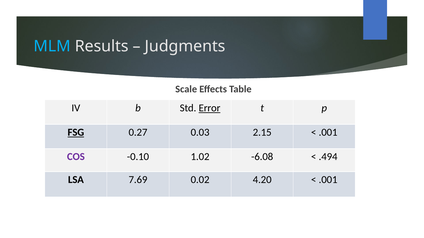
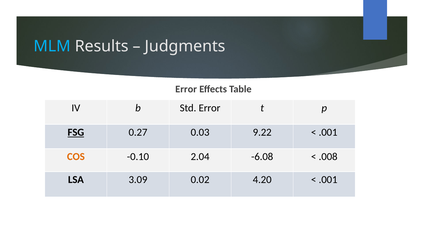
Scale at (186, 89): Scale -> Error
Error at (210, 108) underline: present -> none
2.15: 2.15 -> 9.22
COS colour: purple -> orange
1.02: 1.02 -> 2.04
.494: .494 -> .008
7.69: 7.69 -> 3.09
